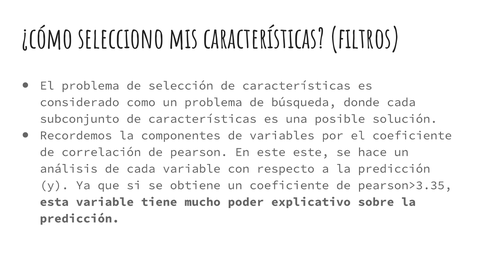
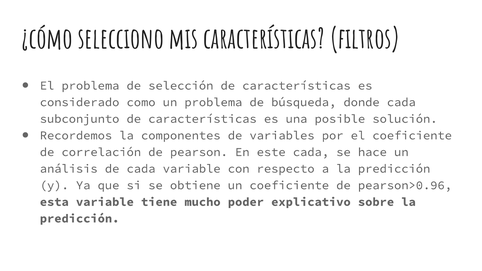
este este: este -> cada
pearson>3.35: pearson>3.35 -> pearson>0.96
